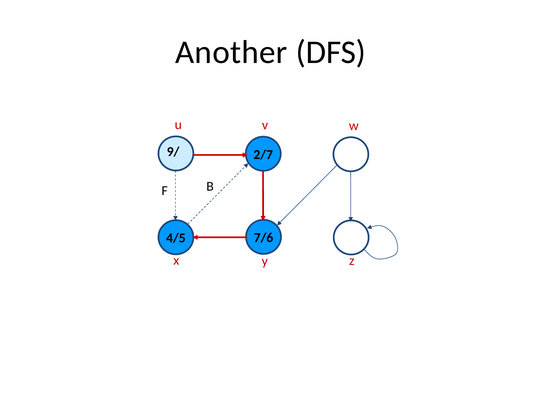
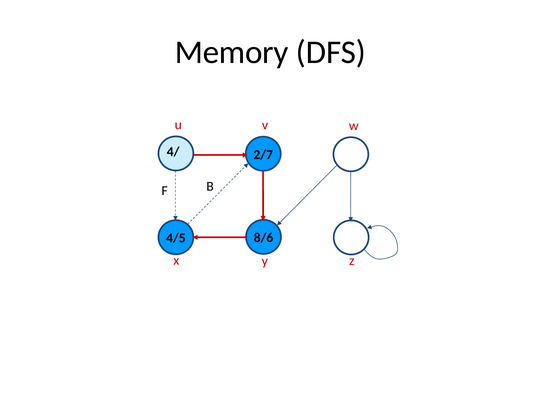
Another: Another -> Memory
9/: 9/ -> 4/
7/6: 7/6 -> 8/6
